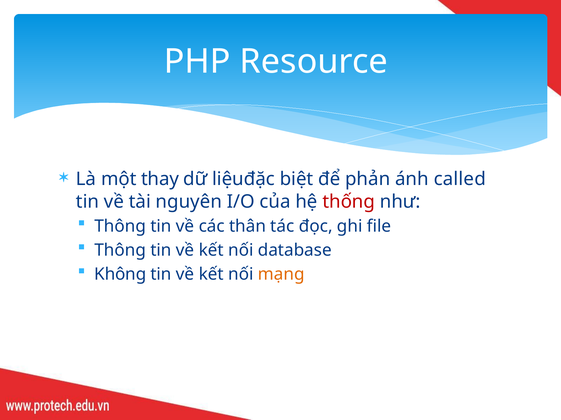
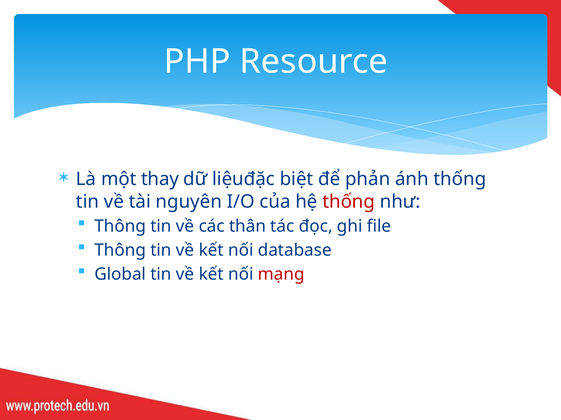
ánh called: called -> thống
Không: Không -> Global
mạng colour: orange -> red
